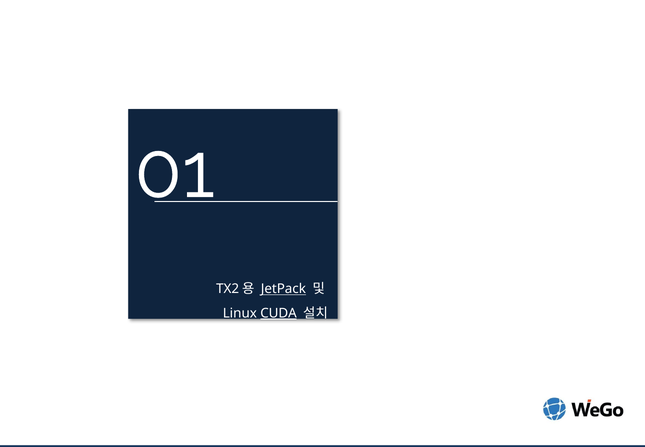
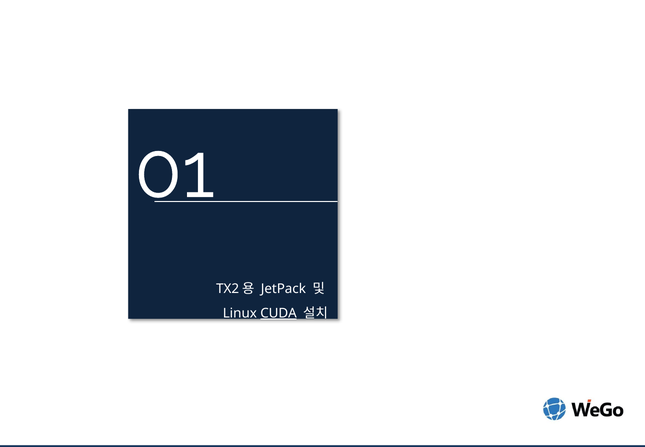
JetPack underline: present -> none
